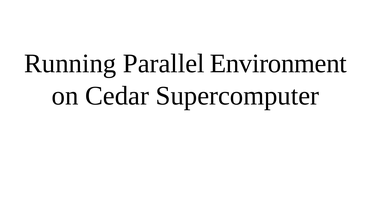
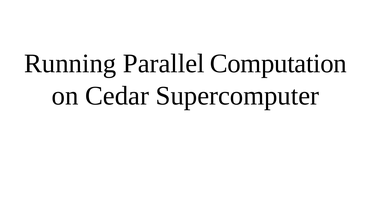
Environment: Environment -> Computation
